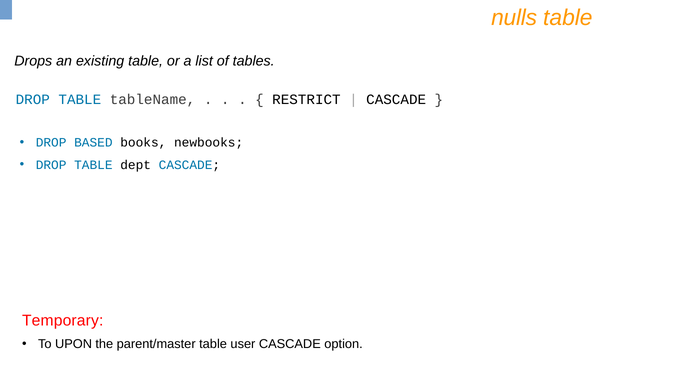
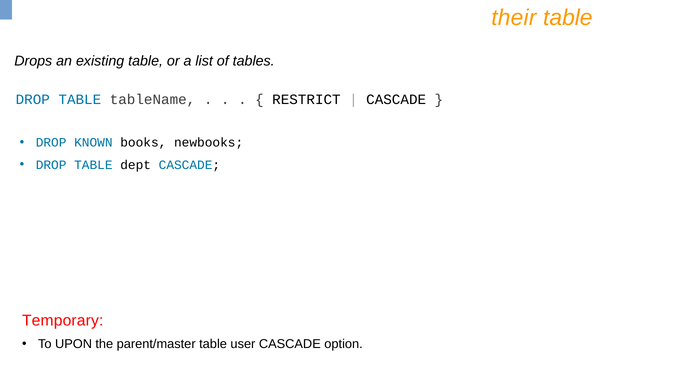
nulls: nulls -> their
BASED: BASED -> KNOWN
